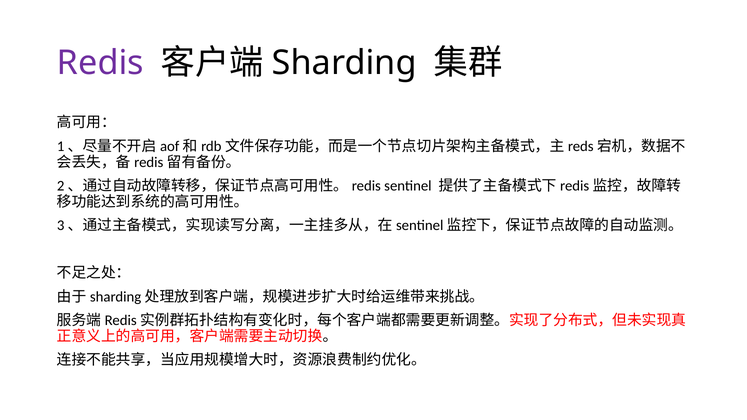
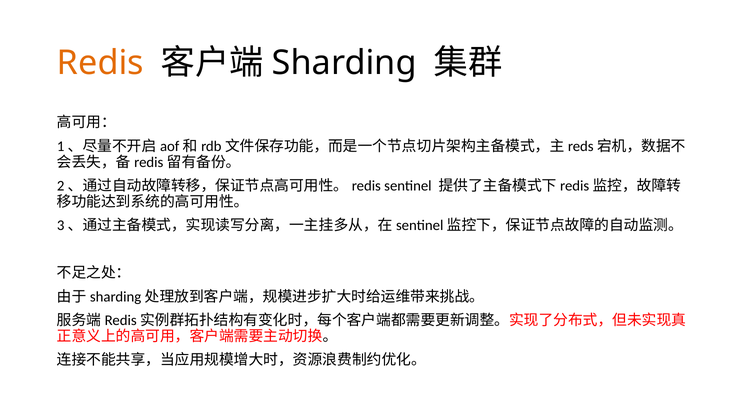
Redis colour: purple -> orange
